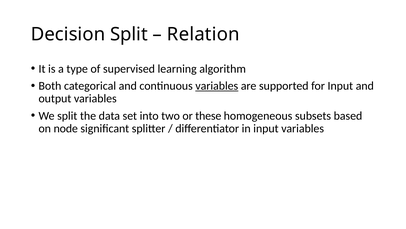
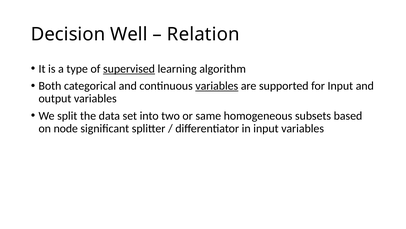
Decision Split: Split -> Well
supervised underline: none -> present
these: these -> same
